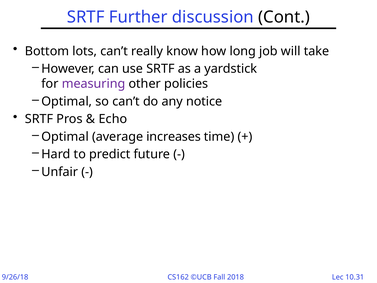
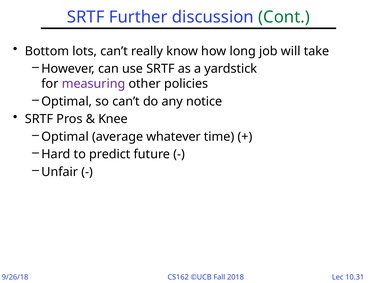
Cont colour: black -> green
Echo: Echo -> Knee
increases: increases -> whatever
